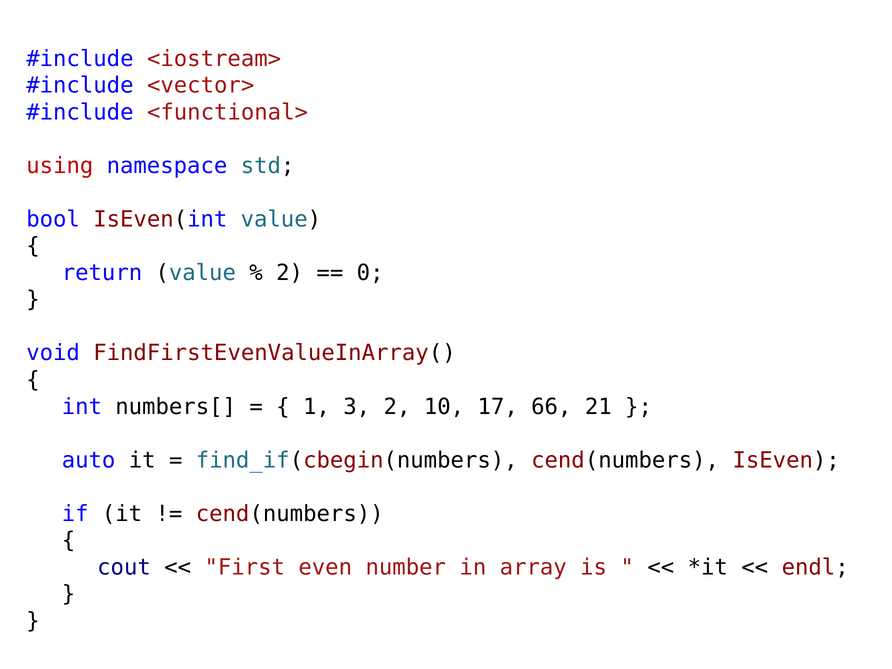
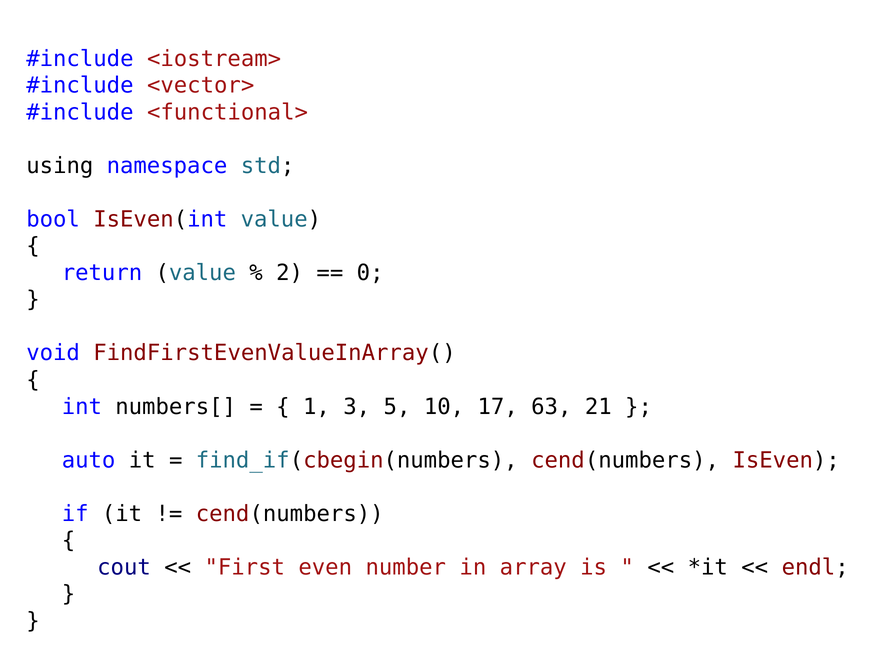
using colour: red -> black
3 2: 2 -> 5
66: 66 -> 63
